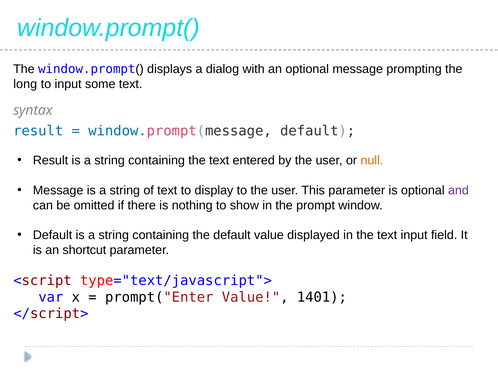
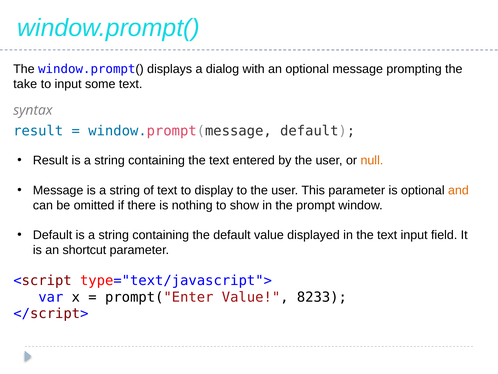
long: long -> take
and colour: purple -> orange
1401: 1401 -> 8233
